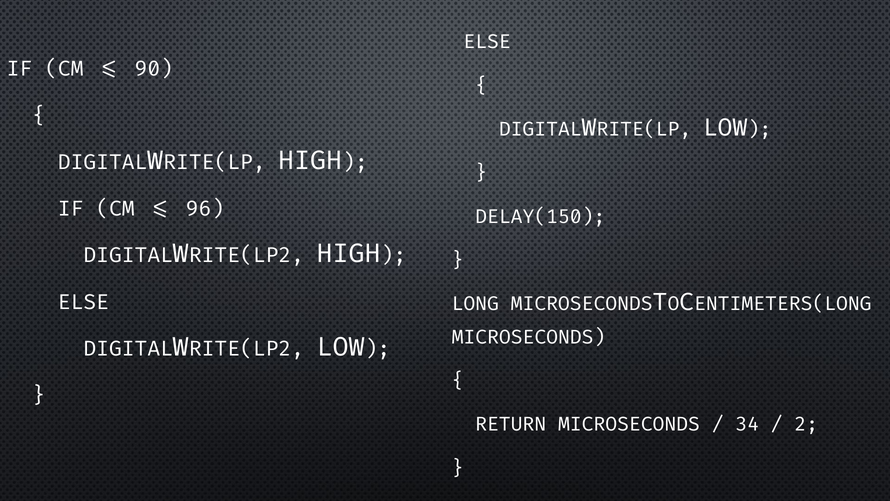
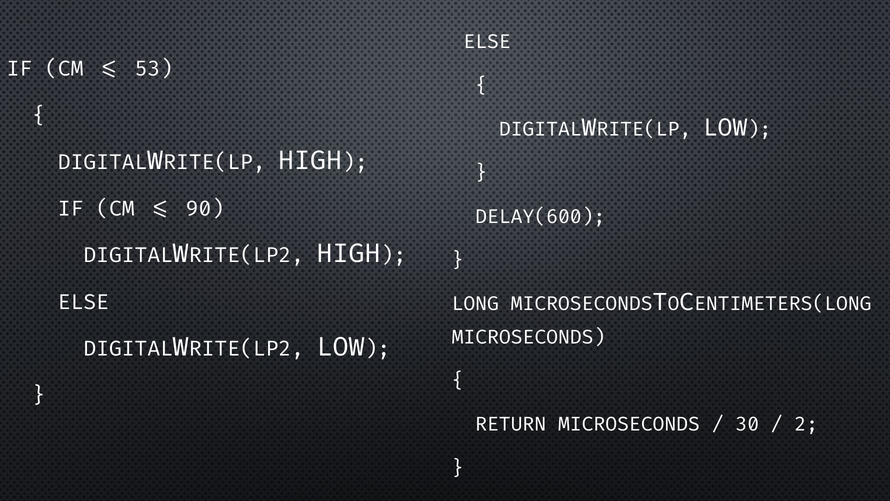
90: 90 -> 53
96: 96 -> 90
DELAY(150: DELAY(150 -> DELAY(600
34: 34 -> 30
